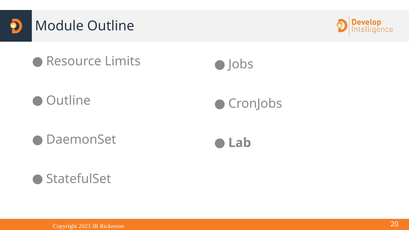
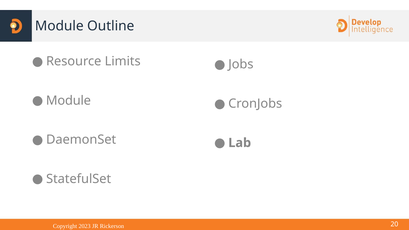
Outline at (68, 101): Outline -> Module
